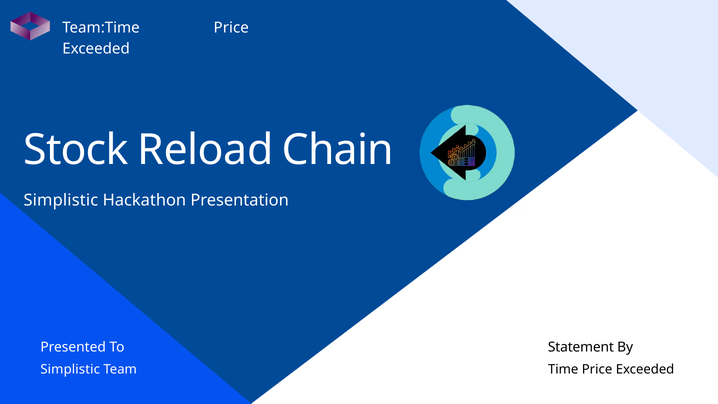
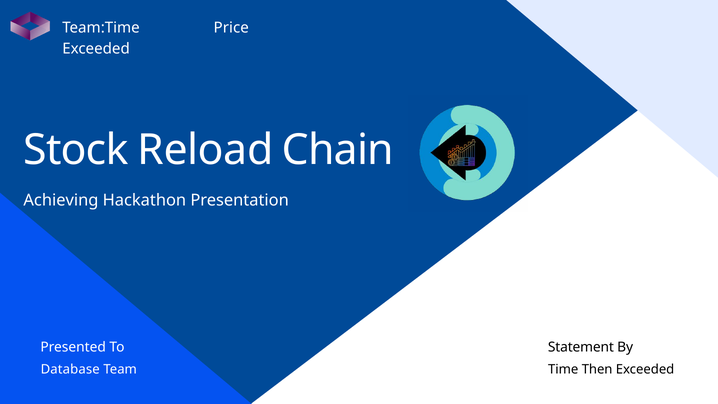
Simplistic at (61, 200): Simplistic -> Achieving
Simplistic at (70, 369): Simplistic -> Database
Time Price: Price -> Then
